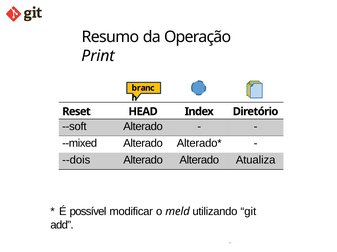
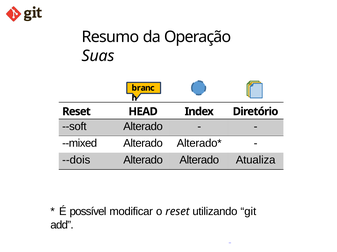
Print: Print -> Suas
o meld: meld -> reset
